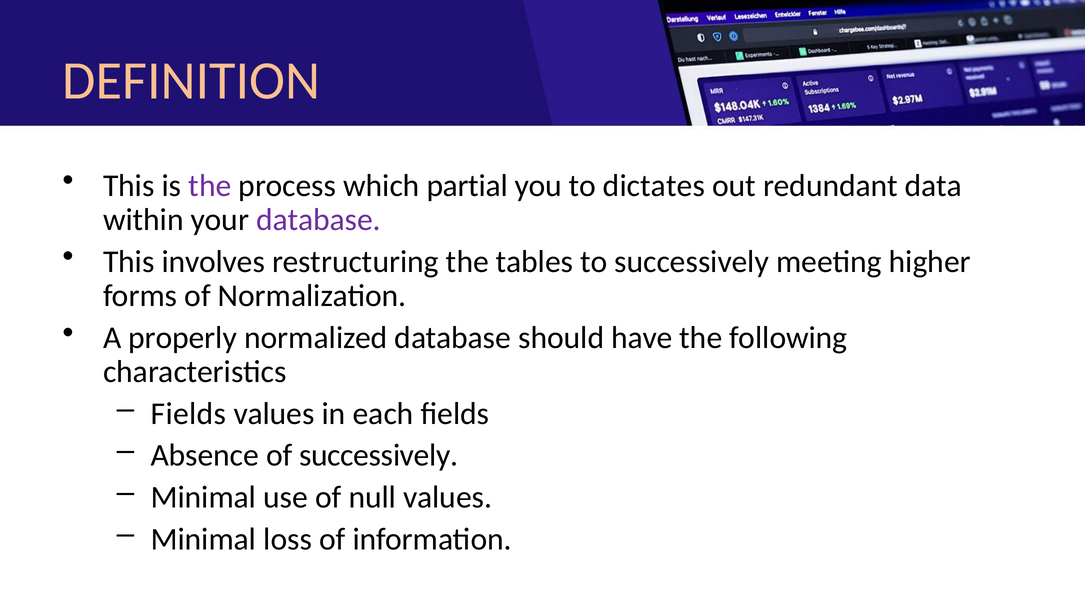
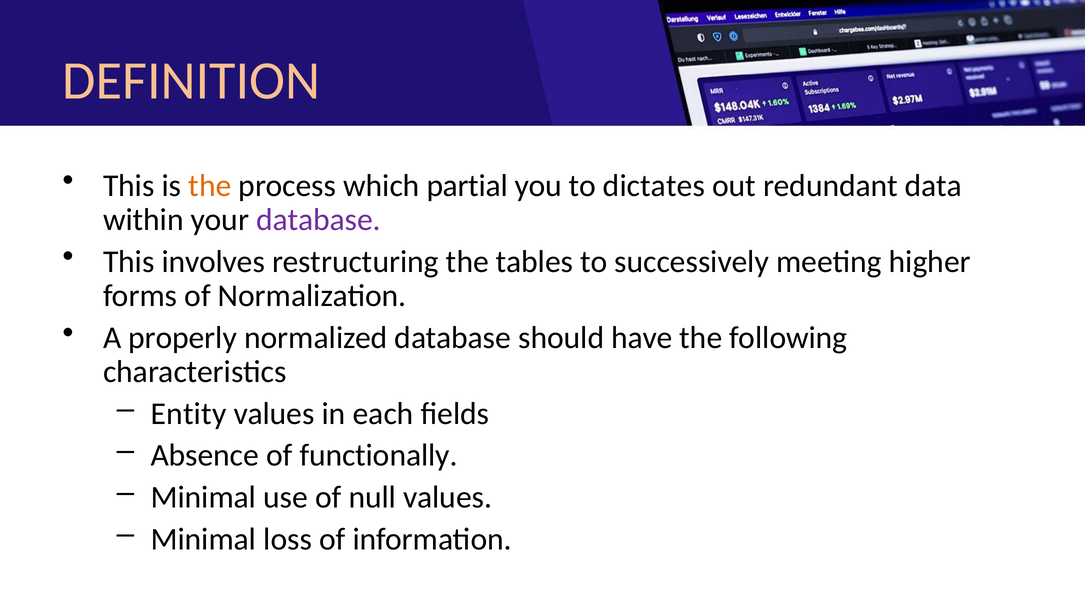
the at (210, 185) colour: purple -> orange
Fields at (188, 413): Fields -> Entity
of successively: successively -> functionally
